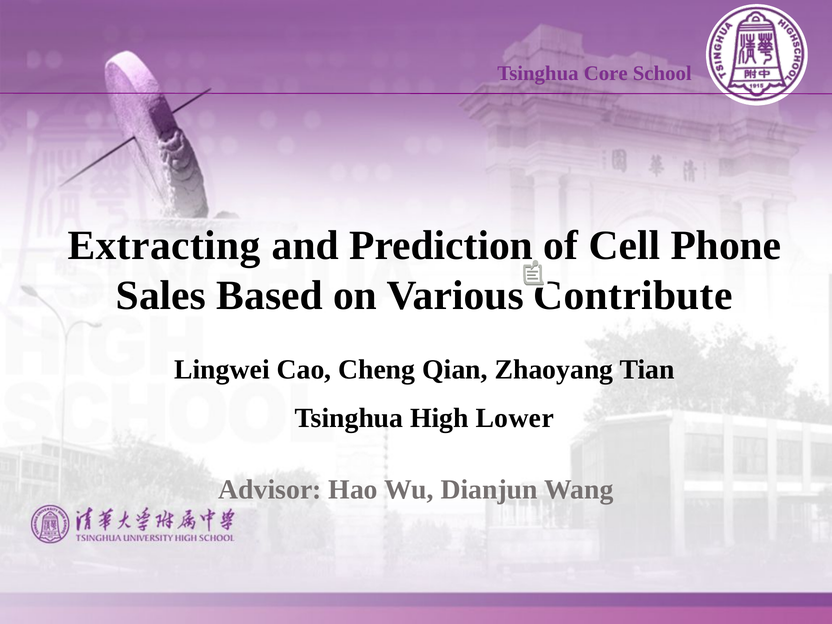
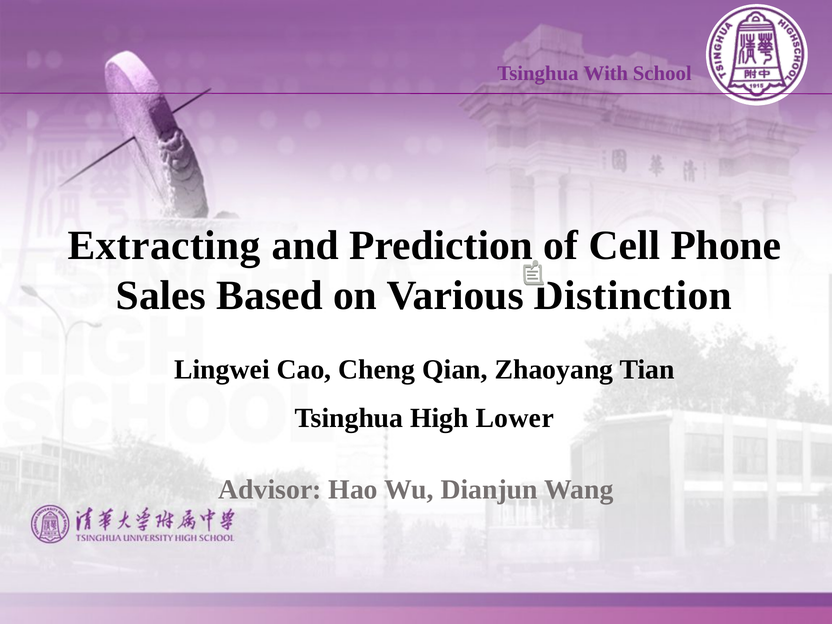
Core: Core -> With
Contribute: Contribute -> Distinction
